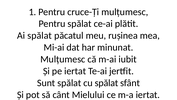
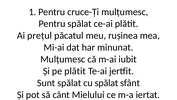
Ai spălat: spălat -> prețul
pe iertat: iertat -> plătit
